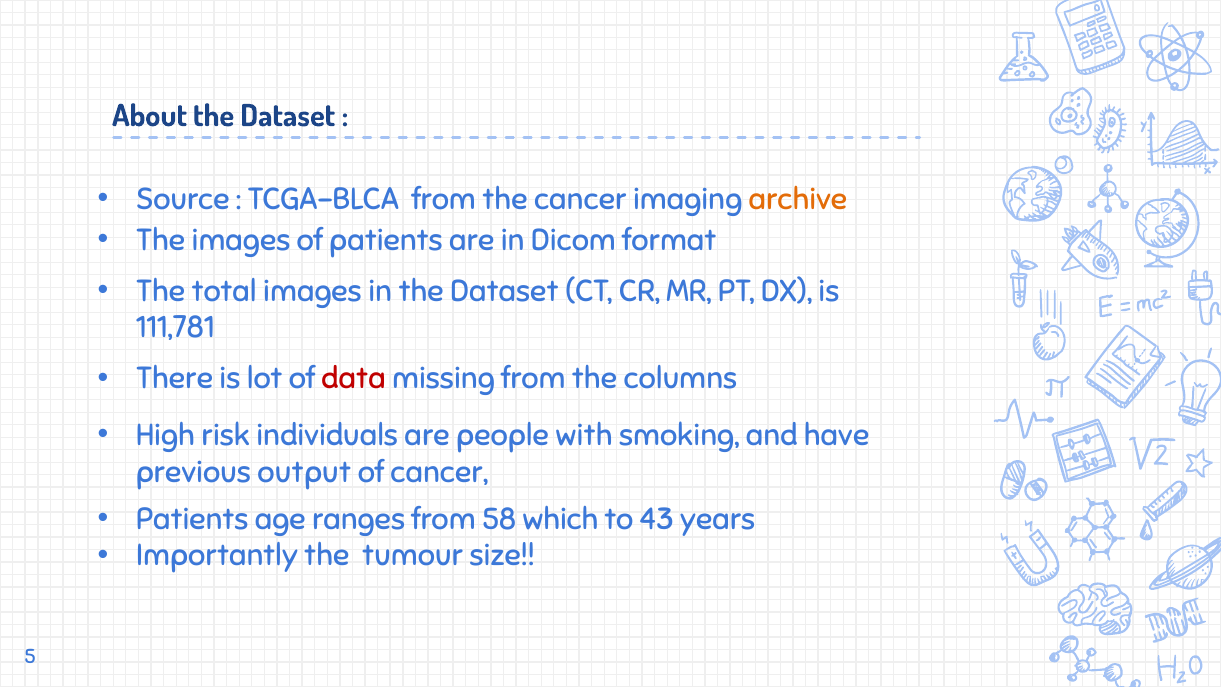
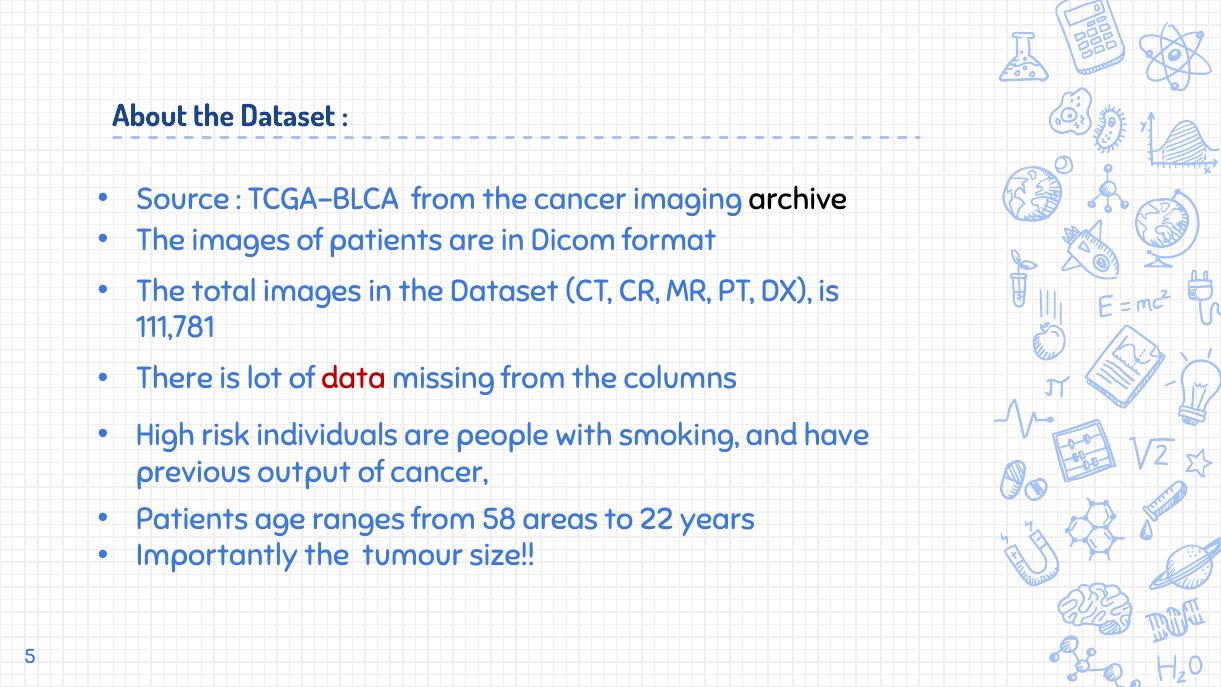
archive colour: orange -> black
which: which -> areas
43: 43 -> 22
